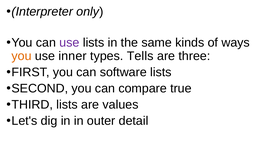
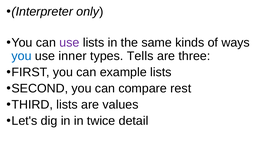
you at (22, 56) colour: orange -> blue
software: software -> example
true: true -> rest
outer: outer -> twice
